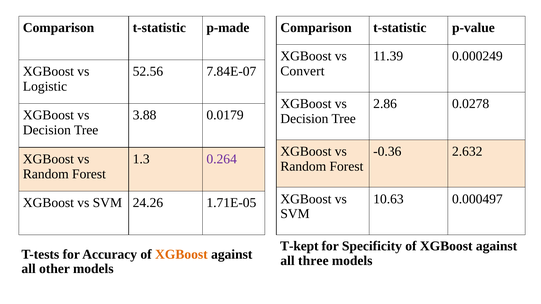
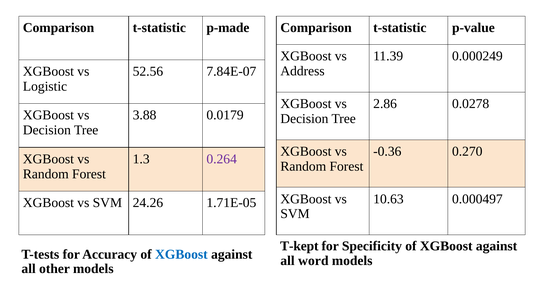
Convert: Convert -> Address
2.632: 2.632 -> 0.270
XGBoost at (181, 255) colour: orange -> blue
three: three -> word
